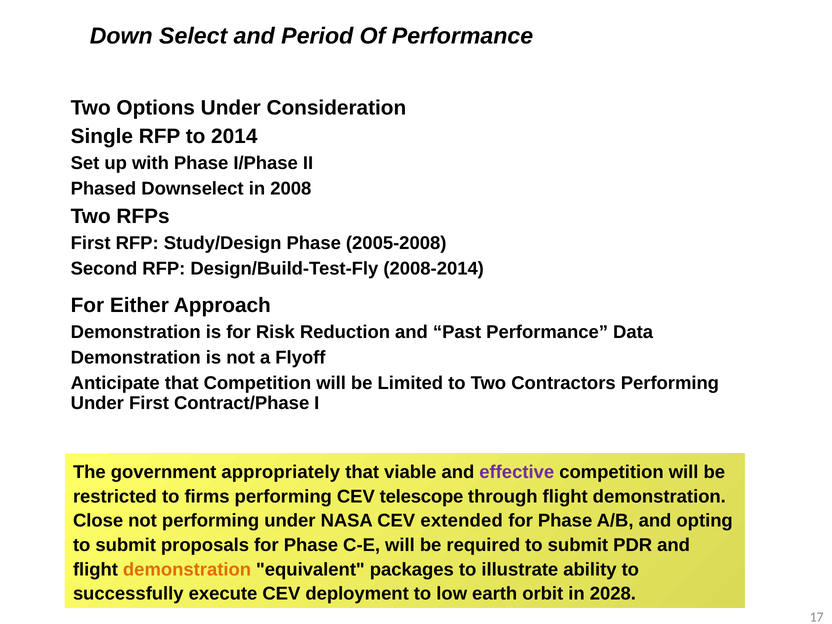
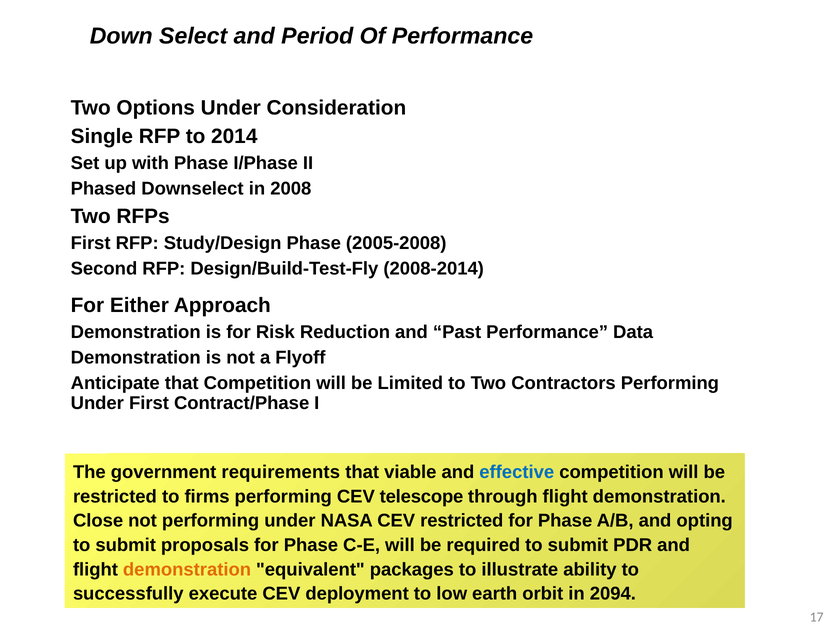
appropriately: appropriately -> requirements
effective colour: purple -> blue
CEV extended: extended -> restricted
2028: 2028 -> 2094
